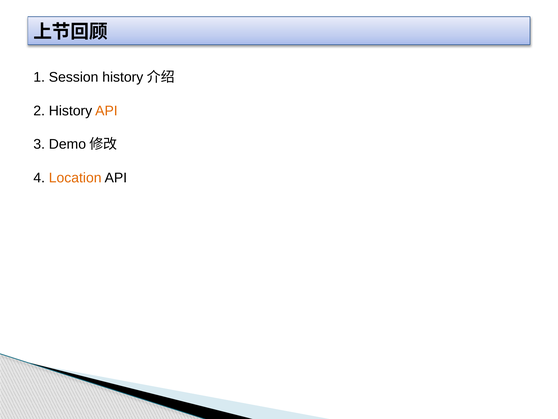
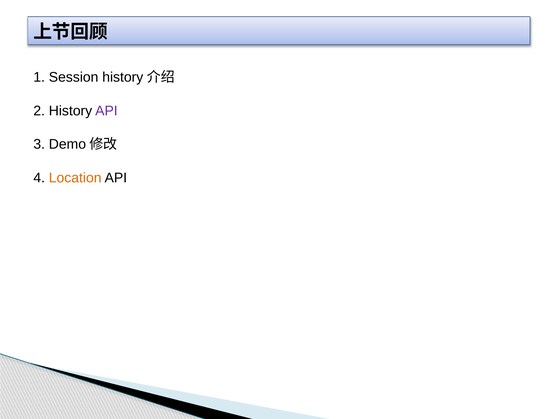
API at (106, 111) colour: orange -> purple
